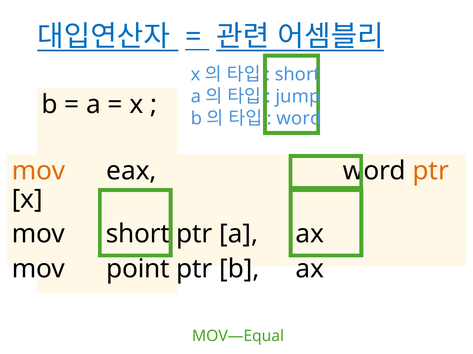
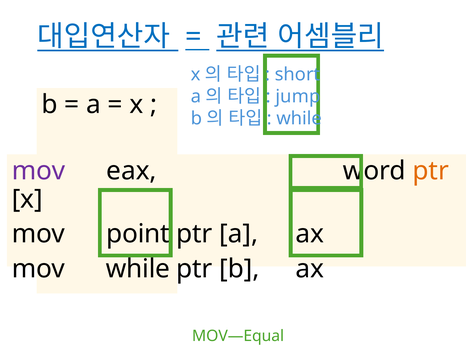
word at (299, 119): word -> while
mov at (38, 171) colour: orange -> purple
mov short: short -> point
mov point: point -> while
